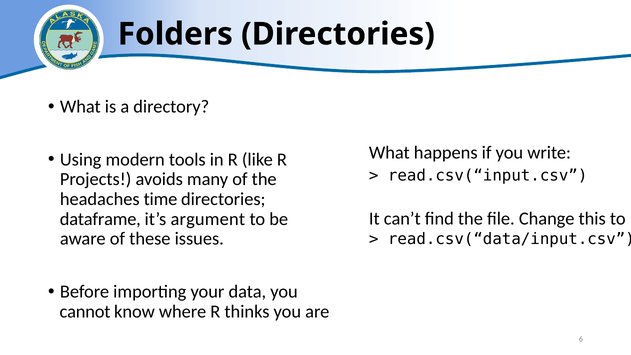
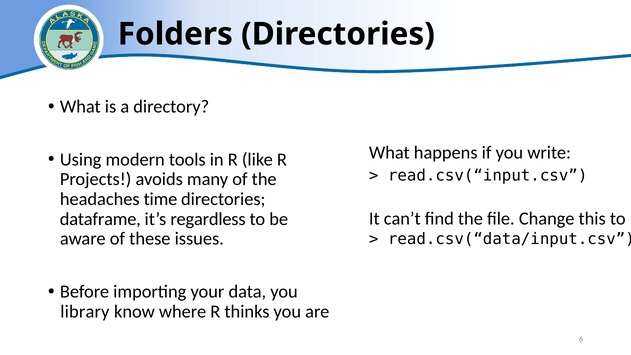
argument: argument -> regardless
cannot: cannot -> library
